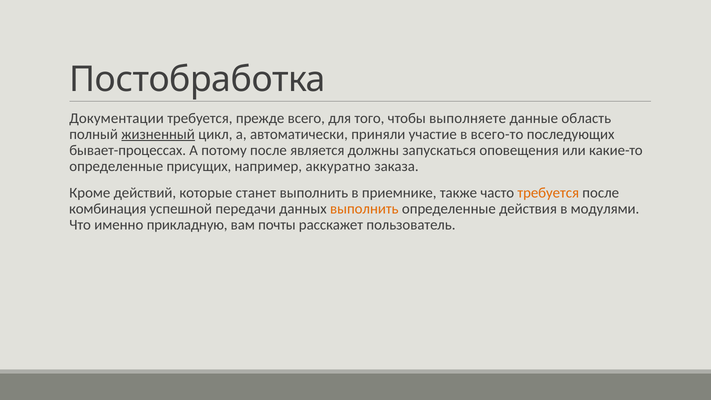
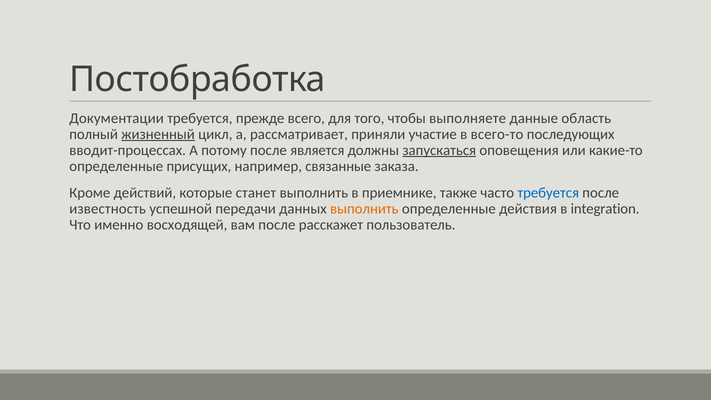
автоматически: автоматически -> рассматривает
бывает-процессах: бывает-процессах -> вводит-процессах
запускаться underline: none -> present
аккуратно: аккуратно -> связанные
требуется at (548, 193) colour: orange -> blue
комбинация: комбинация -> известность
модулями: модулями -> integration
прикладную: прикладную -> восходящей
вам почты: почты -> после
